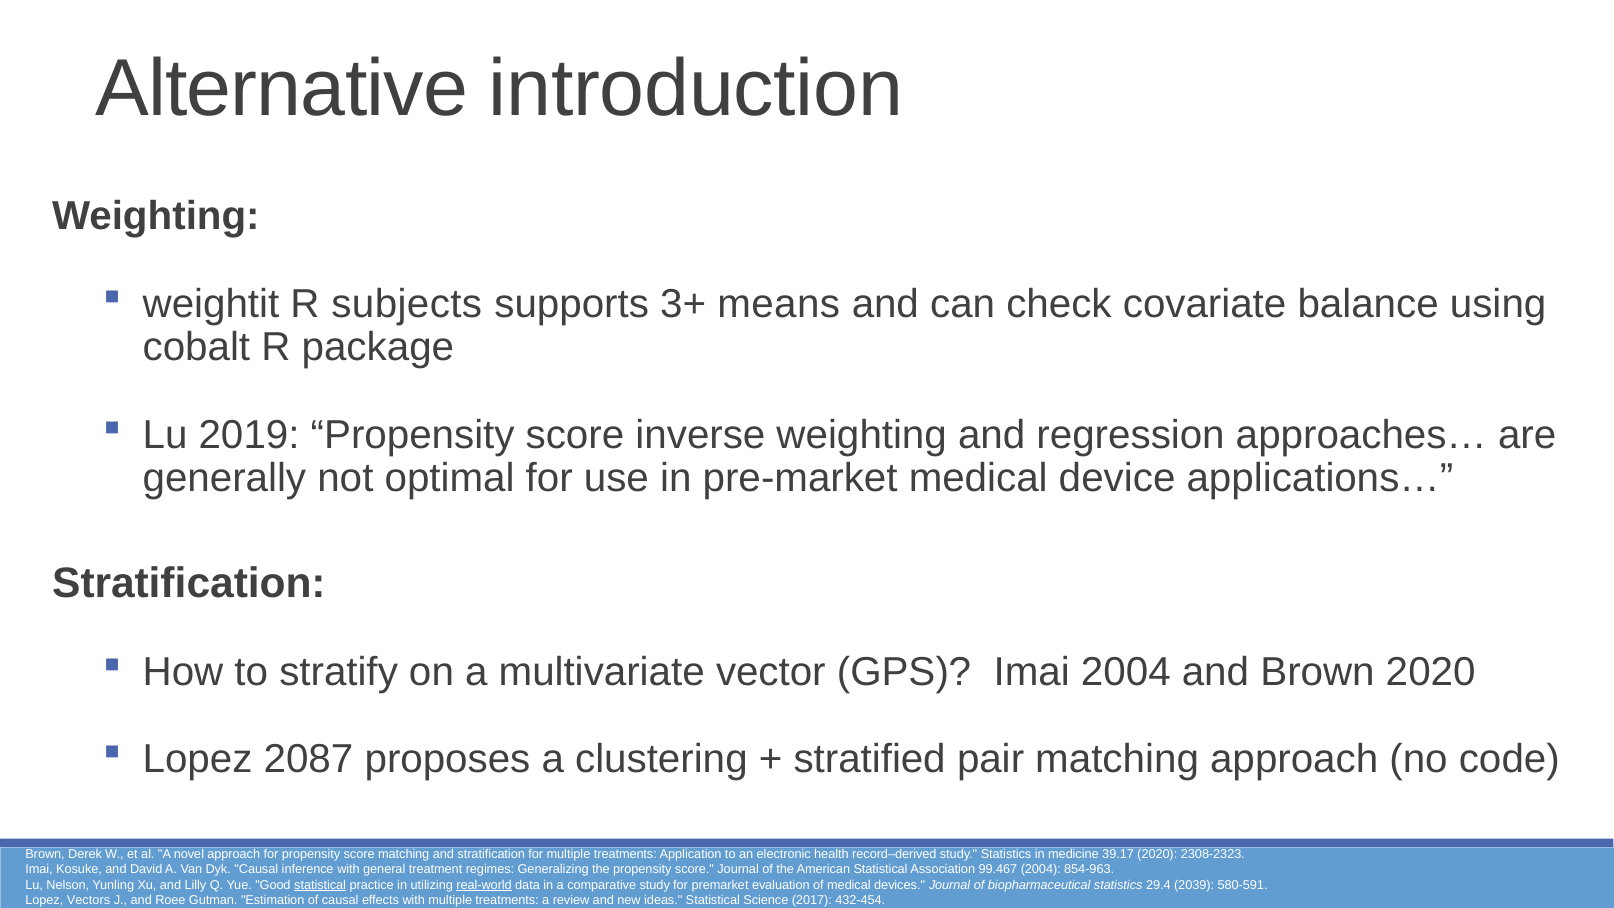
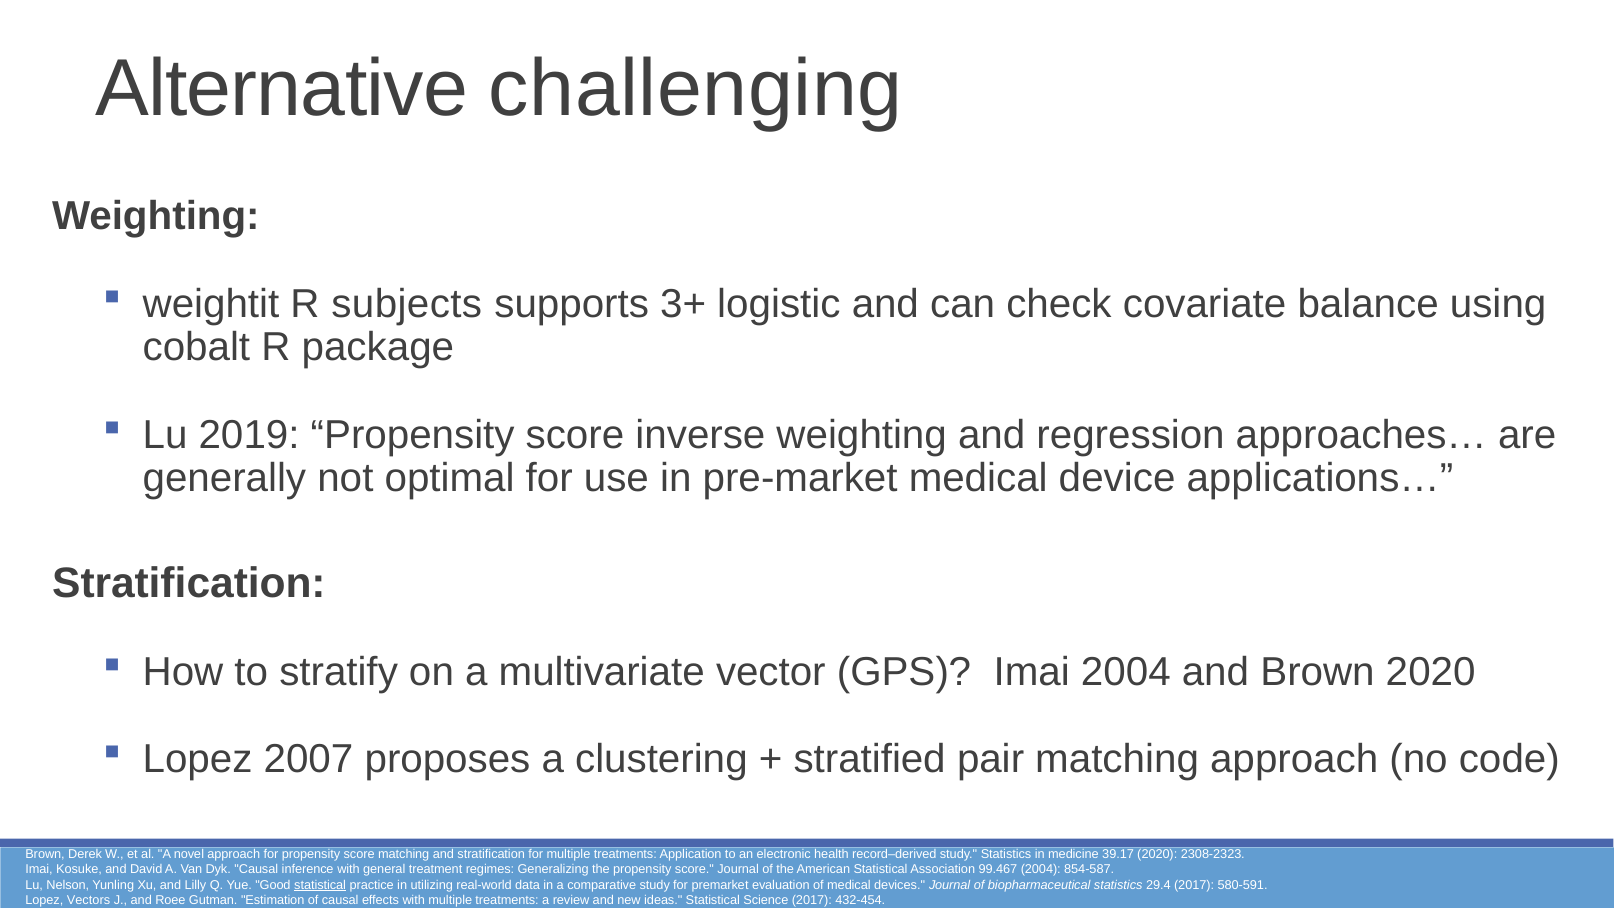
introduction: introduction -> challenging
means: means -> logistic
2087: 2087 -> 2007
854-963: 854-963 -> 854-587
real-world underline: present -> none
29.4 2039: 2039 -> 2017
